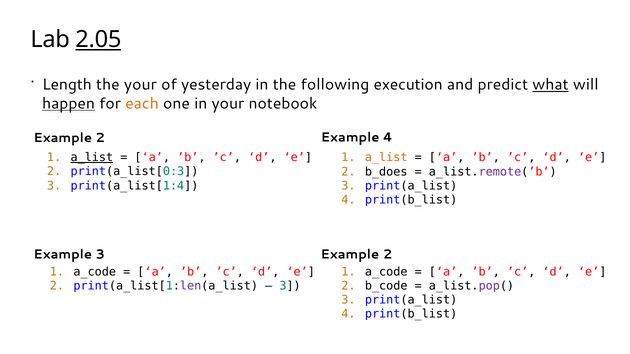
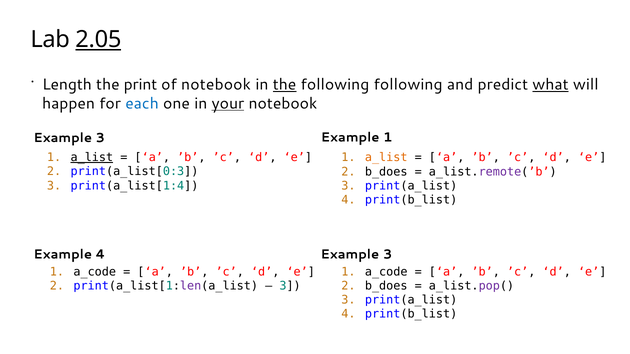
the your: your -> print
of yesterday: yesterday -> notebook
the at (285, 85) underline: none -> present
following execution: execution -> following
happen underline: present -> none
each colour: orange -> blue
your at (228, 104) underline: none -> present
Example 4: 4 -> 1
2 at (100, 138): 2 -> 3
Example 3: 3 -> 4
2 at (388, 255): 2 -> 3
b_code at (386, 286): b_code -> b_does
